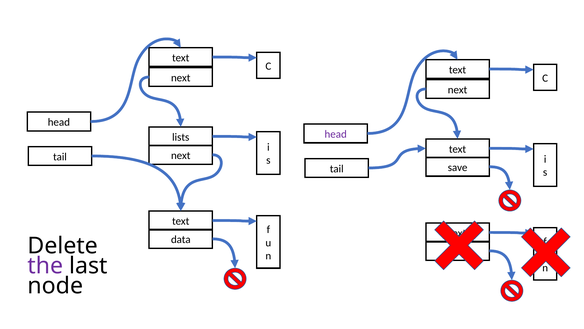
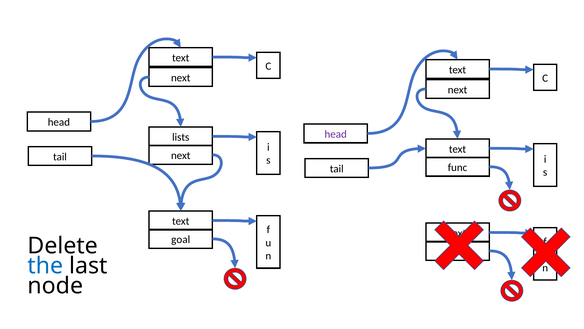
save: save -> func
data: data -> goal
the colour: purple -> blue
